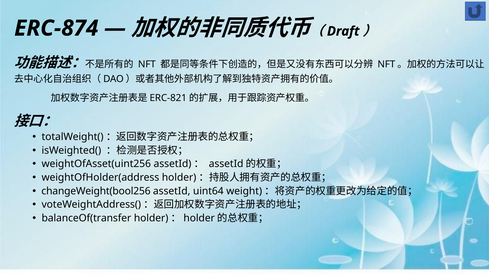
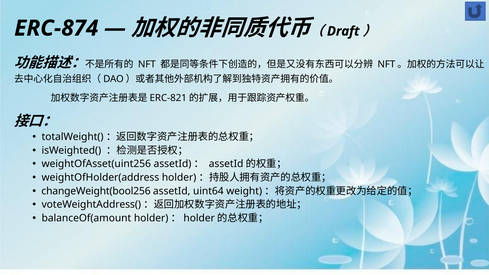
balanceOf(transfer: balanceOf(transfer -> balanceOf(amount
